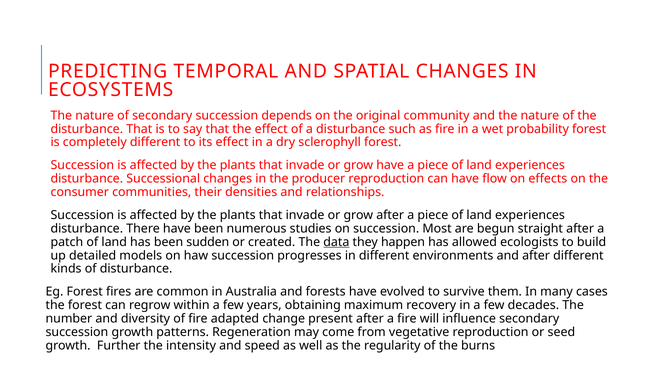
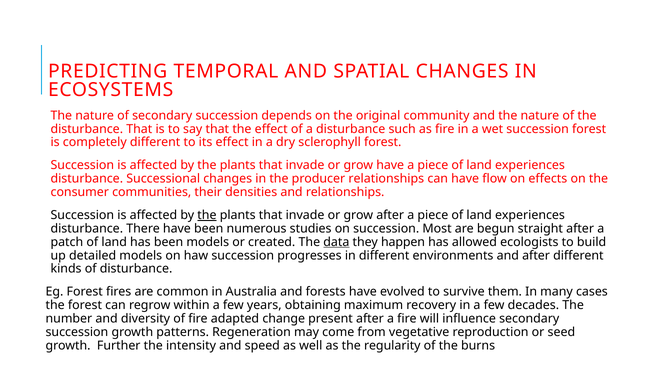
wet probability: probability -> succession
producer reproduction: reproduction -> relationships
the at (207, 215) underline: none -> present
been sudden: sudden -> models
